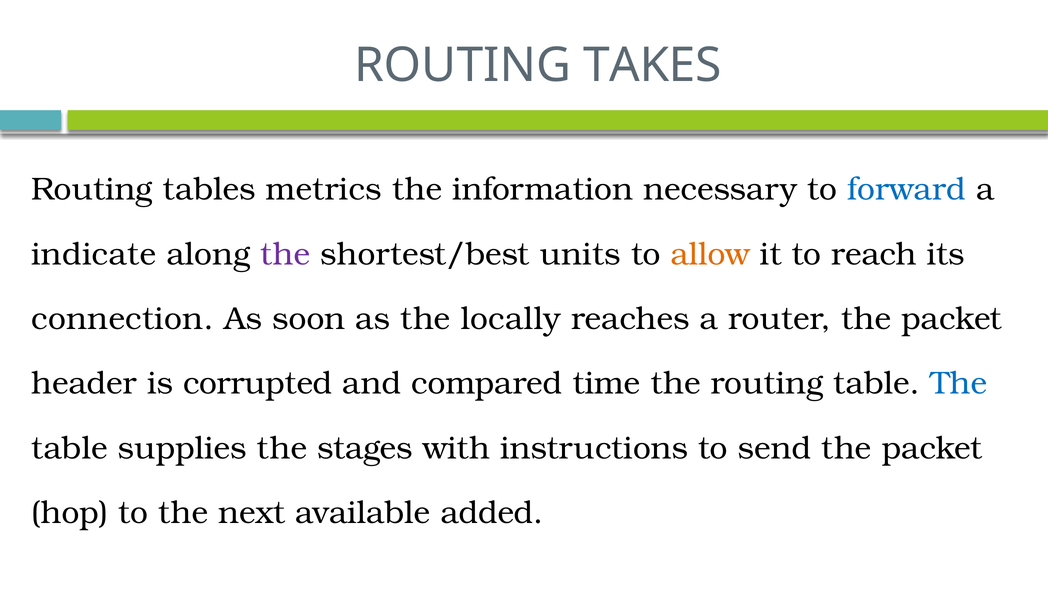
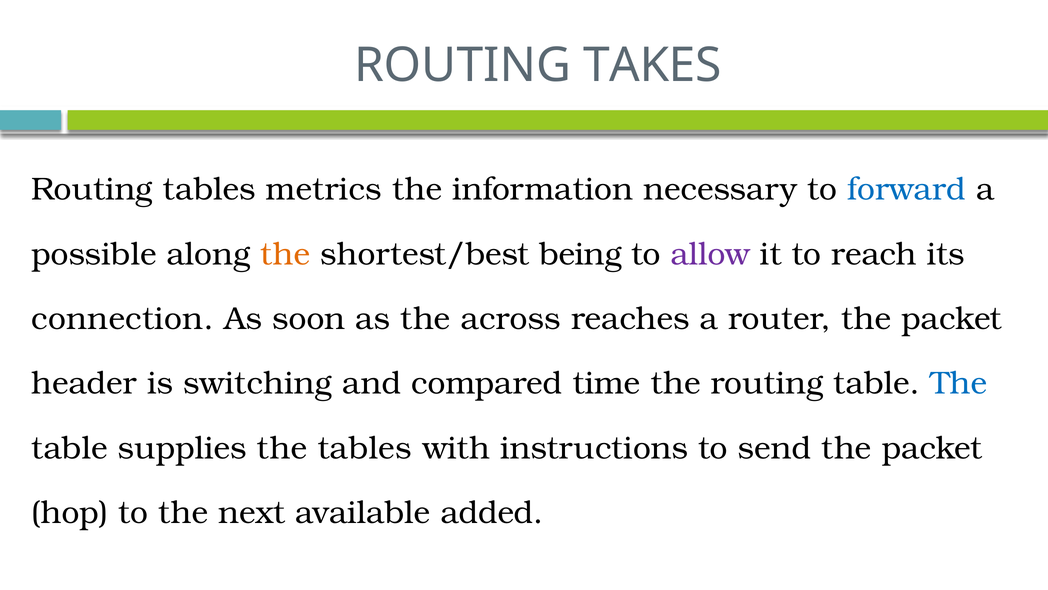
indicate: indicate -> possible
the at (285, 254) colour: purple -> orange
units: units -> being
allow colour: orange -> purple
locally: locally -> across
corrupted: corrupted -> switching
the stages: stages -> tables
